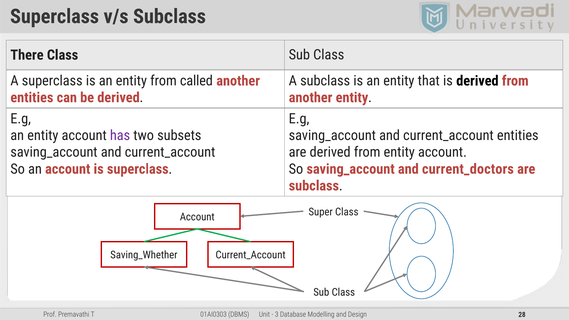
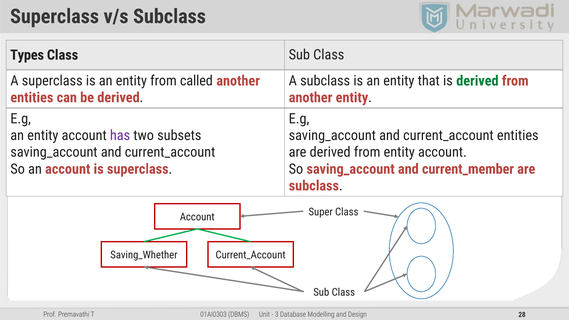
There: There -> Types
derived at (477, 81) colour: black -> green
current_doctors: current_doctors -> current_member
